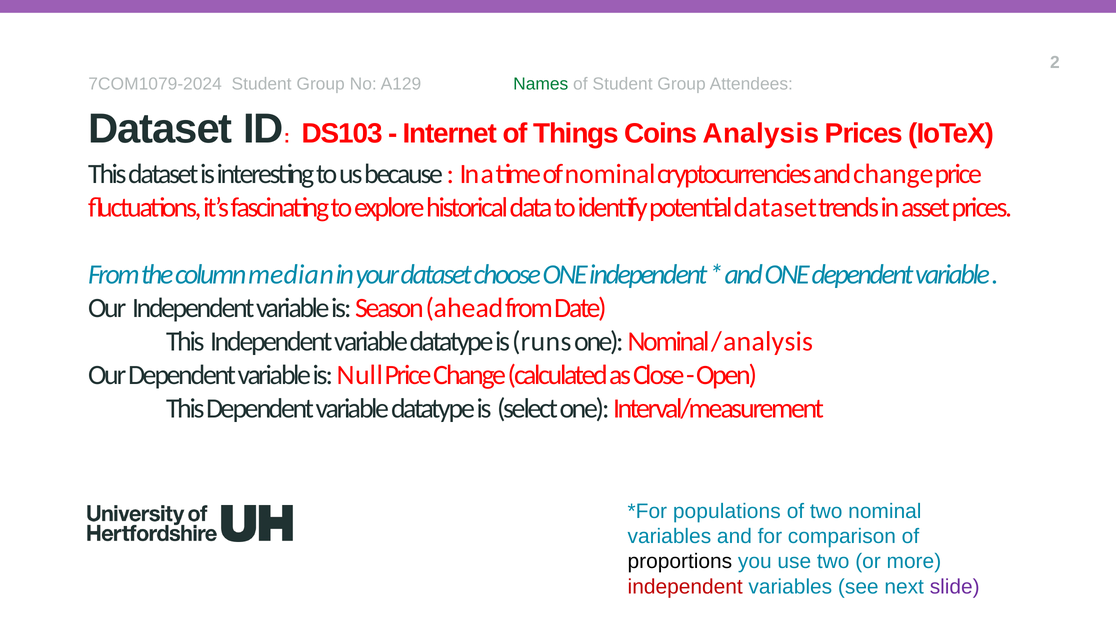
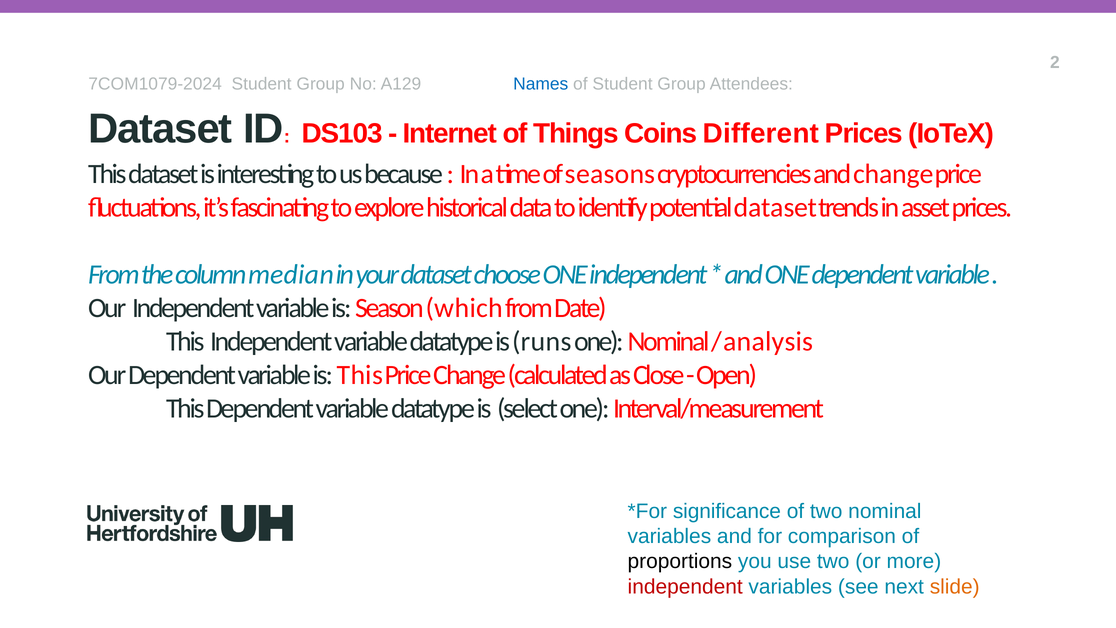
Names colour: green -> blue
Coins Analysis: Analysis -> Different
of nominal: nominal -> seasons
ahead: ahead -> which
is Null: Null -> This
populations: populations -> significance
slide colour: purple -> orange
